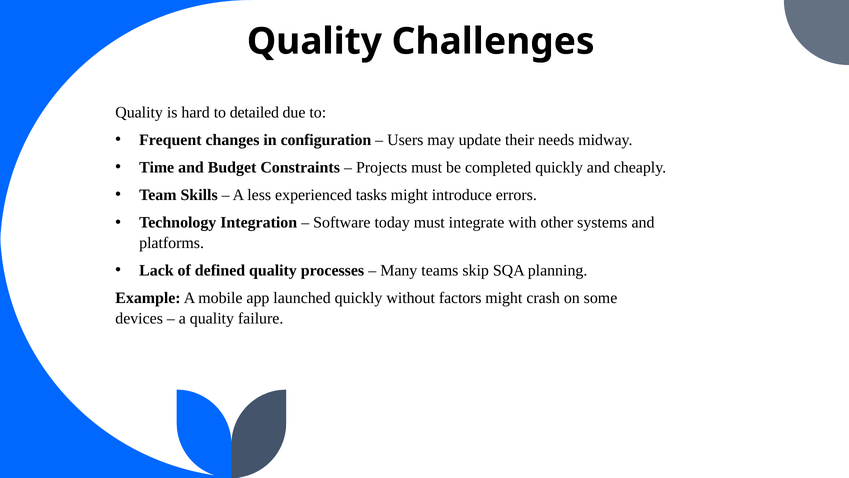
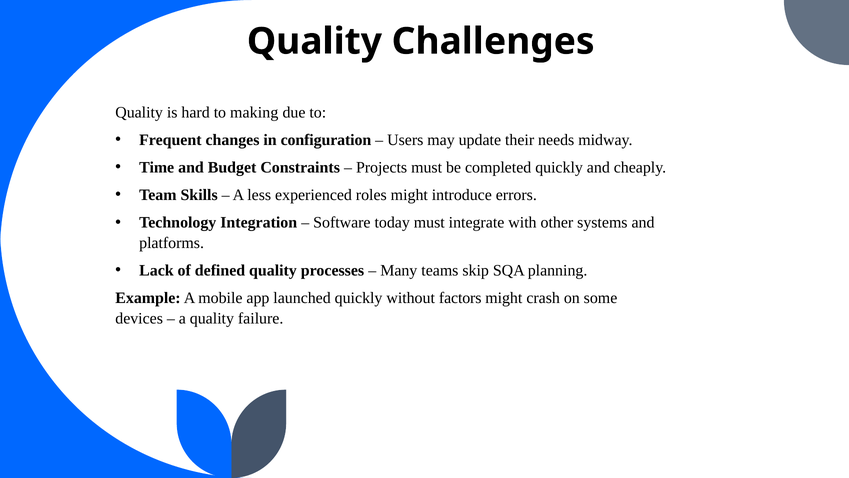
detailed: detailed -> making
tasks: tasks -> roles
